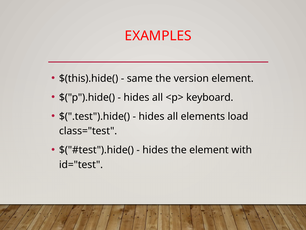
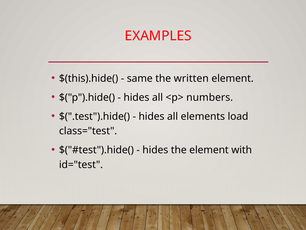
version: version -> written
keyboard: keyboard -> numbers
